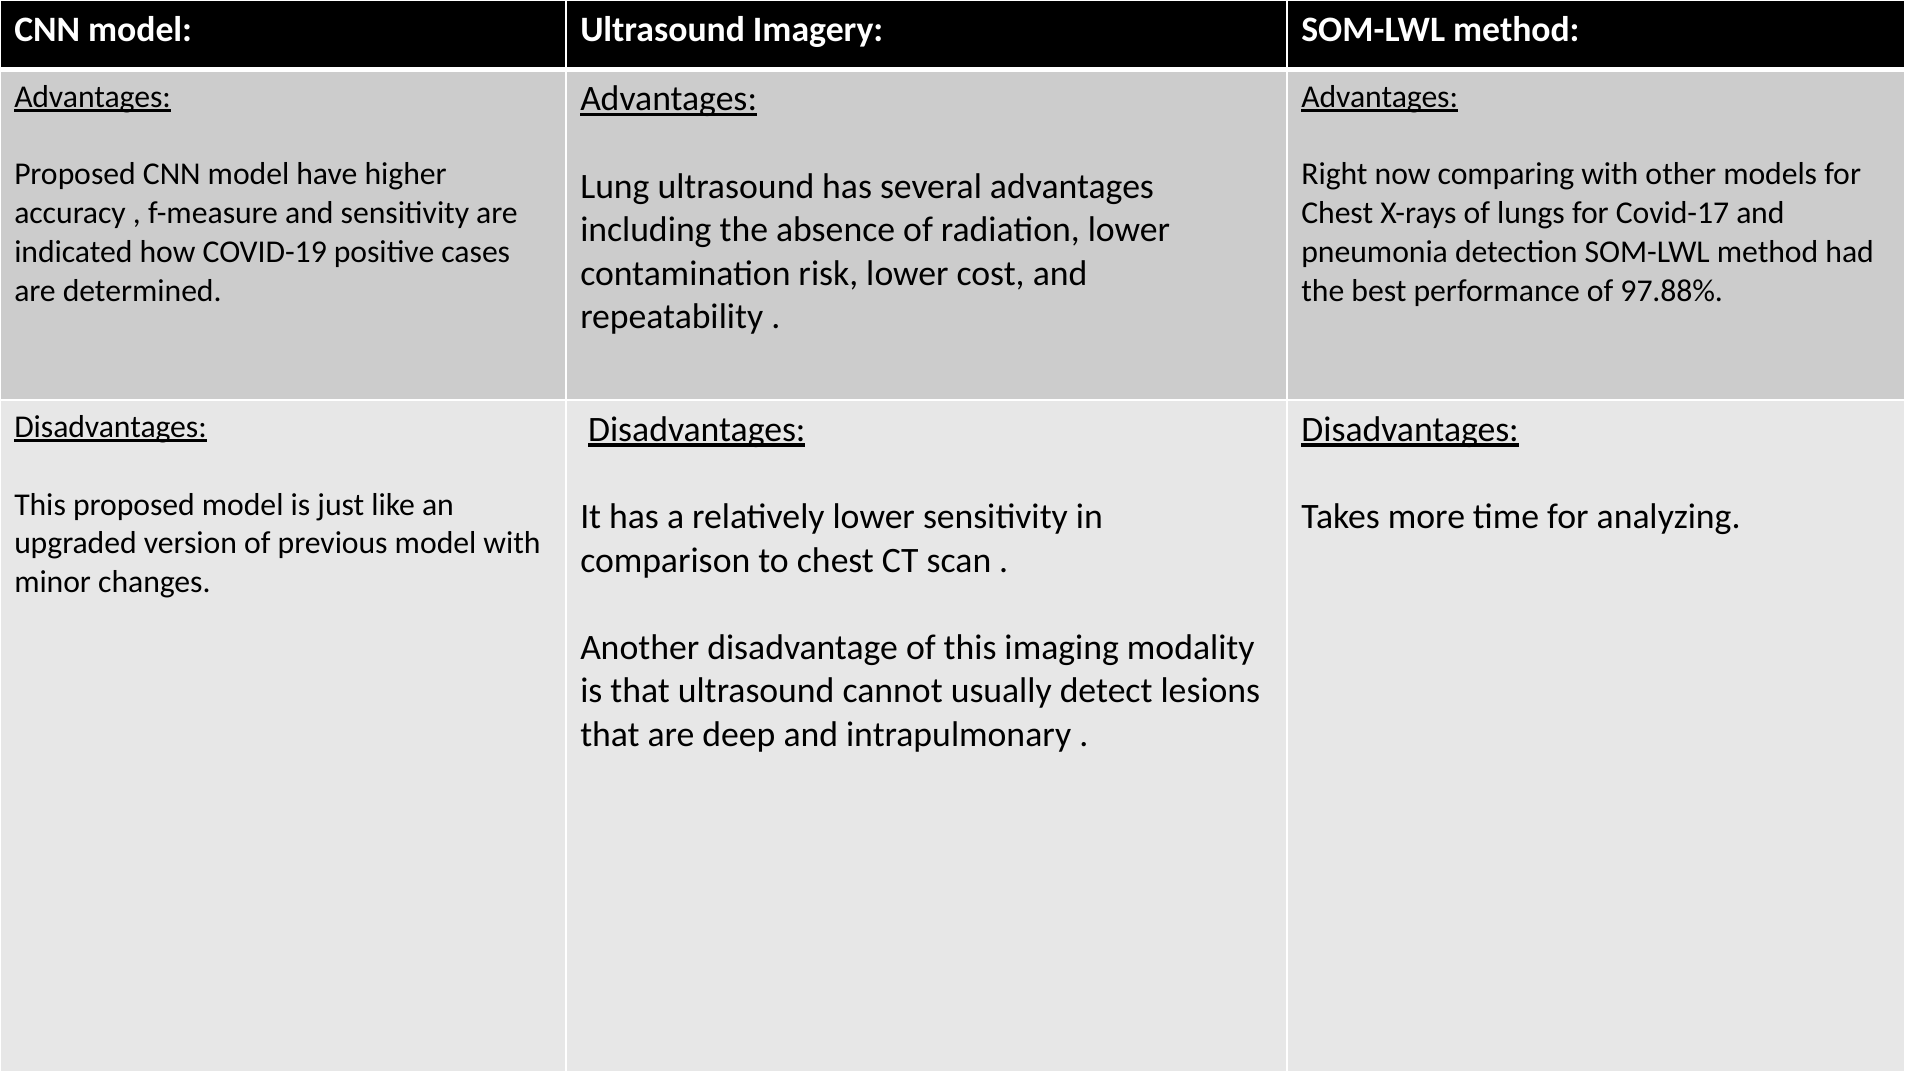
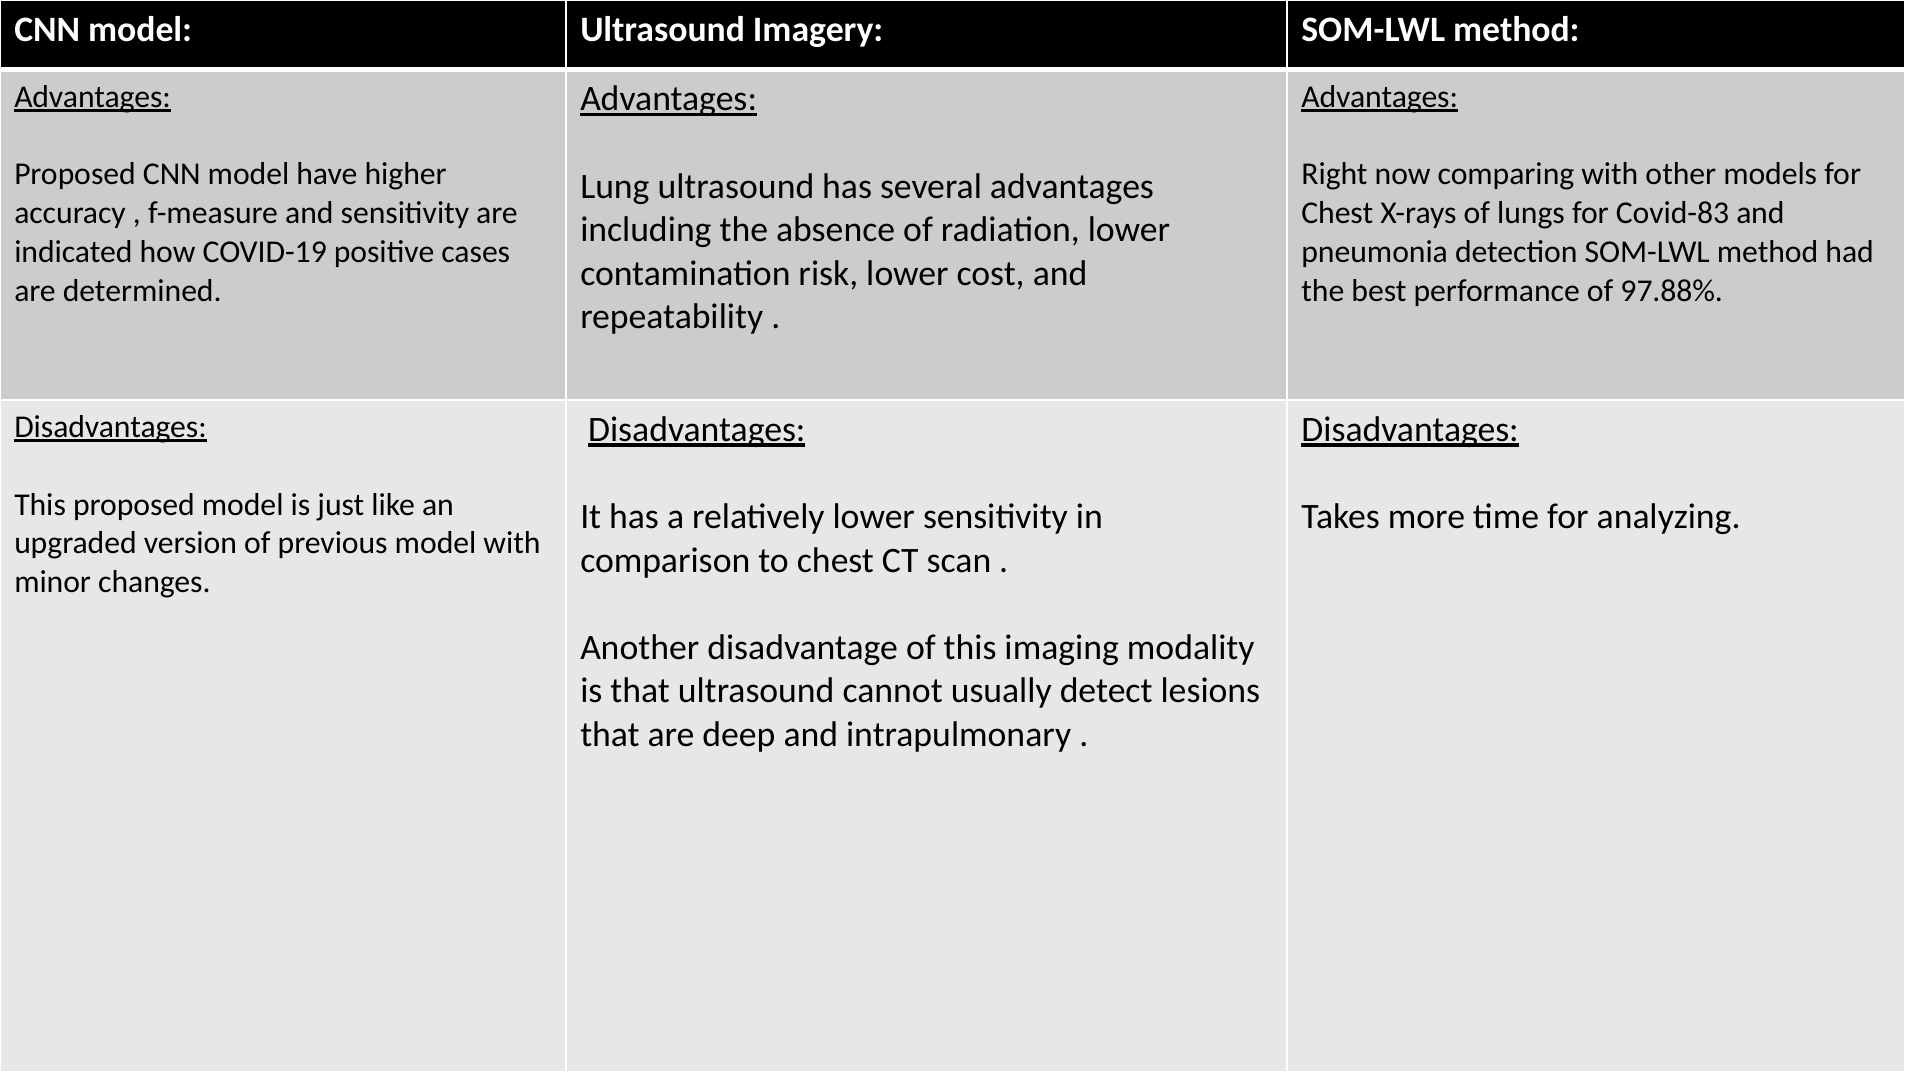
Covid-17: Covid-17 -> Covid-83
